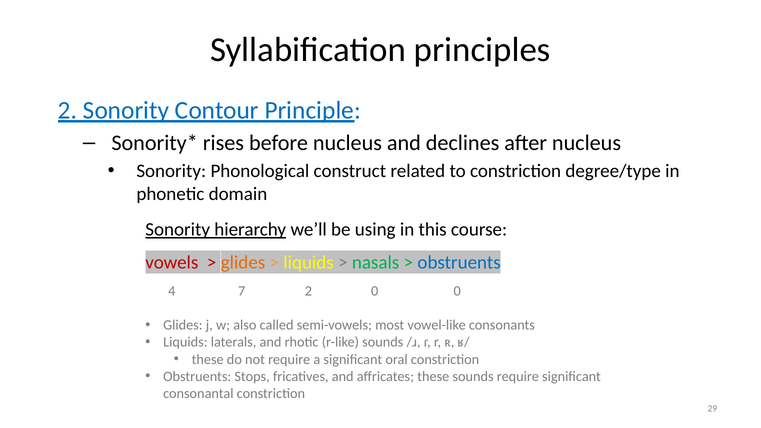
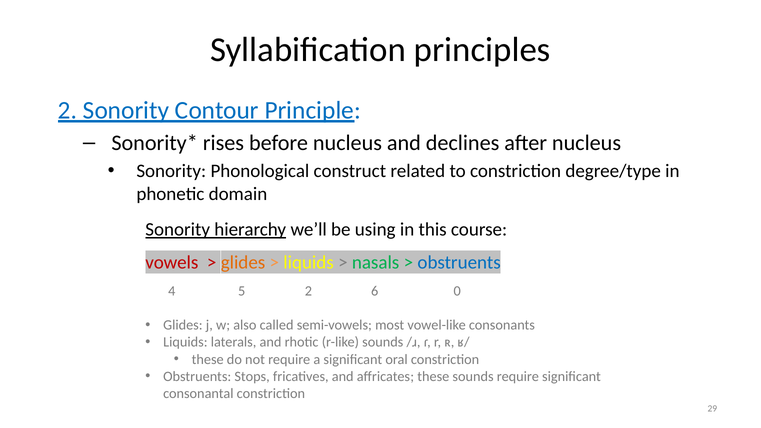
7: 7 -> 5
2 0: 0 -> 6
